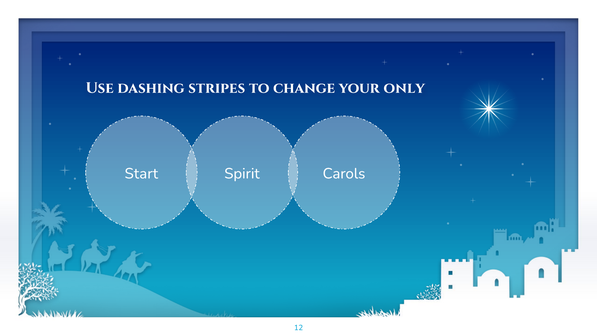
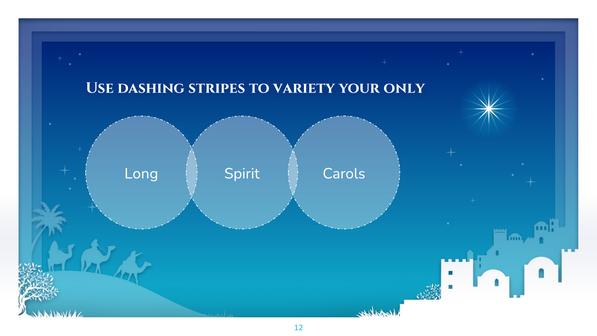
change: change -> variety
Start: Start -> Long
